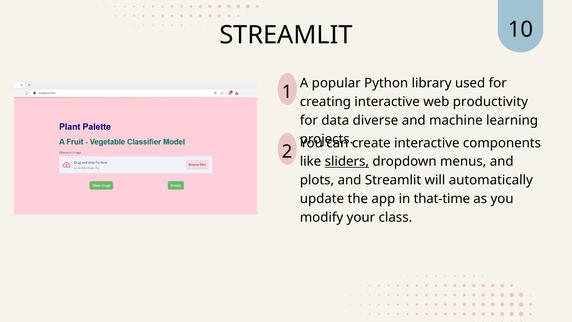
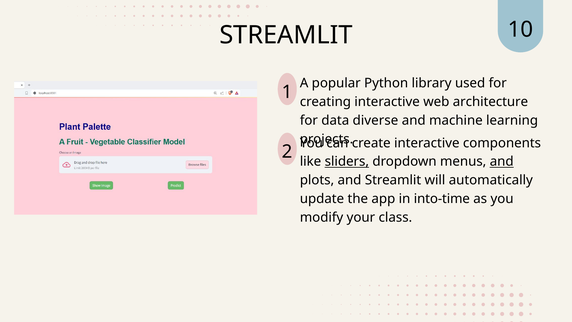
productivity: productivity -> architecture
and at (502, 161) underline: none -> present
that-time: that-time -> into-time
